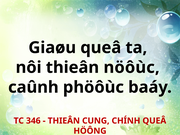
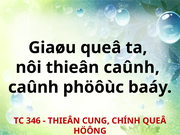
thieân nöôùc: nöôùc -> caûnh
